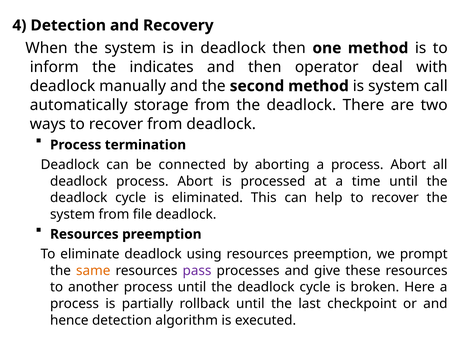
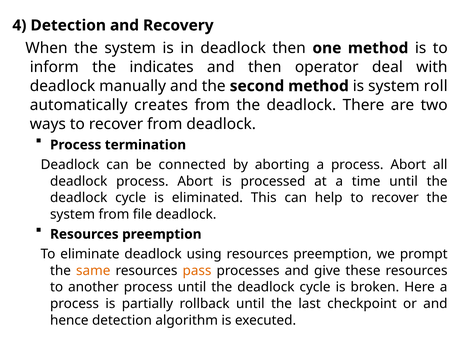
call: call -> roll
storage: storage -> creates
pass colour: purple -> orange
